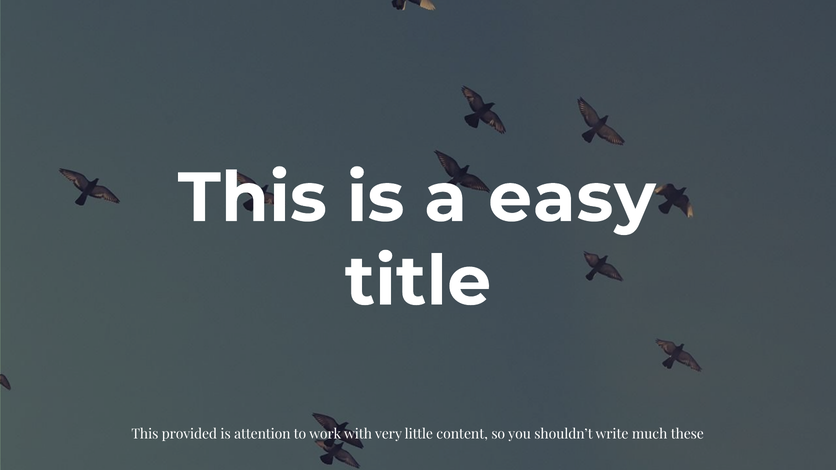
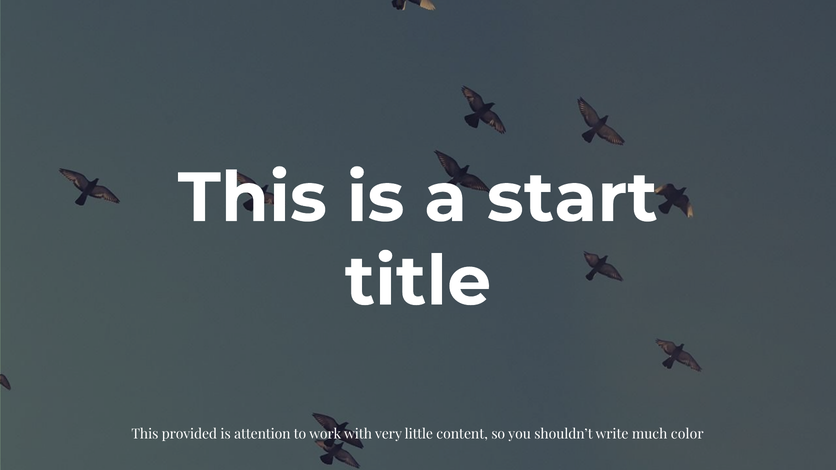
easy: easy -> start
these: these -> color
